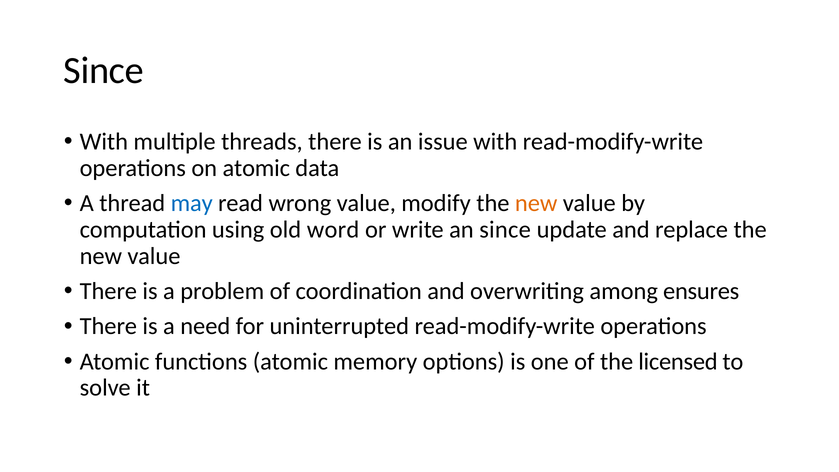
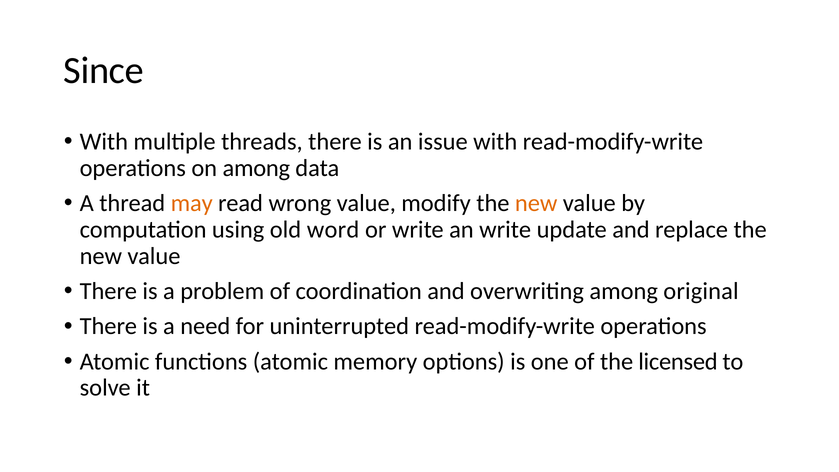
on atomic: atomic -> among
may colour: blue -> orange
an since: since -> write
ensures: ensures -> original
